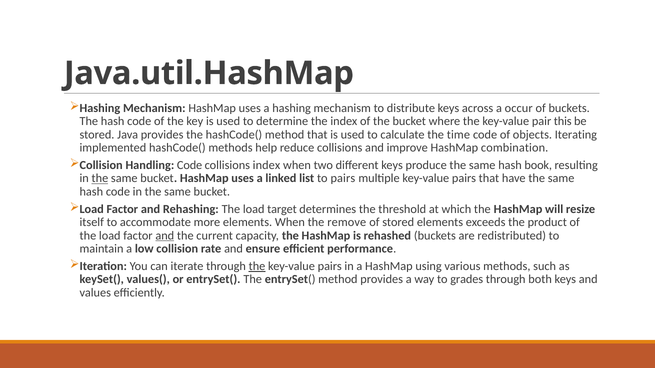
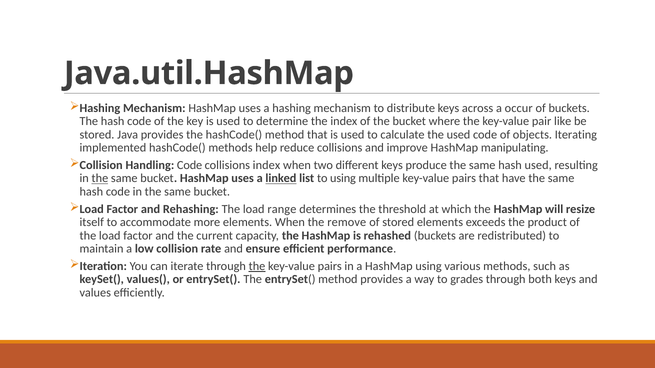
this: this -> like
the time: time -> used
combination: combination -> manipulating
hash book: book -> used
linked underline: none -> present
to pairs: pairs -> using
target: target -> range
and at (165, 236) underline: present -> none
